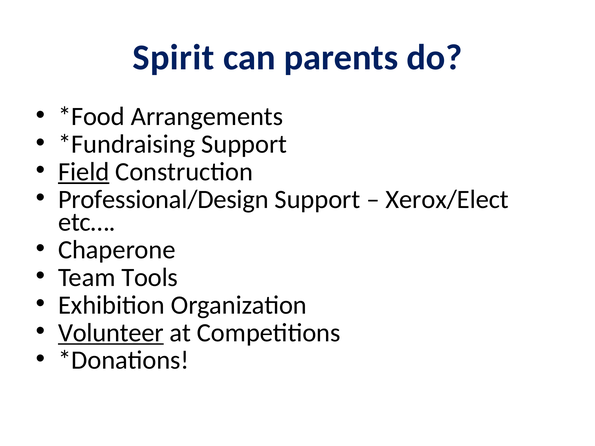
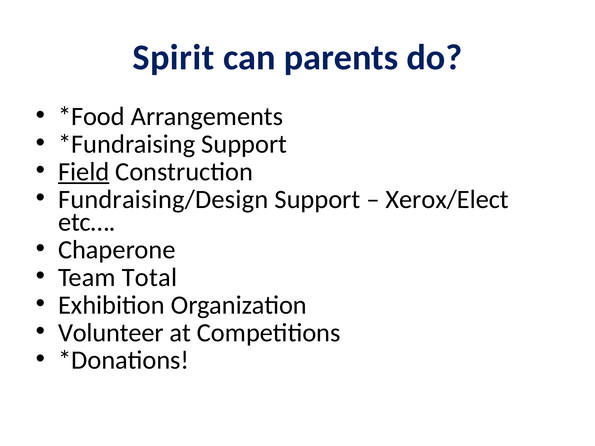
Professional/Design: Professional/Design -> Fundraising/Design
Tools: Tools -> Total
Volunteer underline: present -> none
